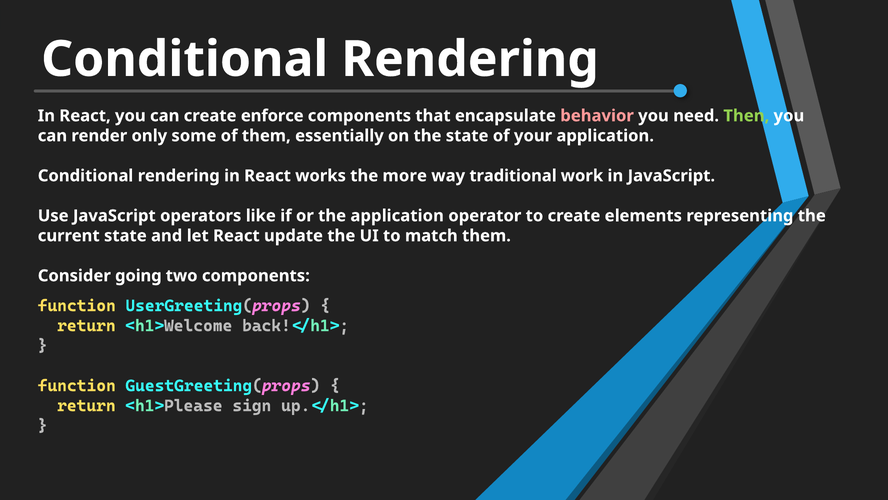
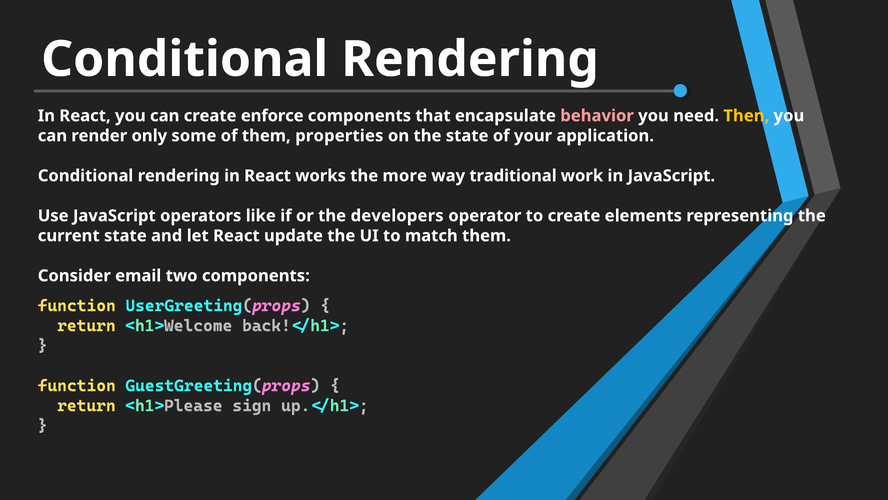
Then colour: light green -> yellow
essentially: essentially -> properties
the application: application -> developers
going: going -> email
